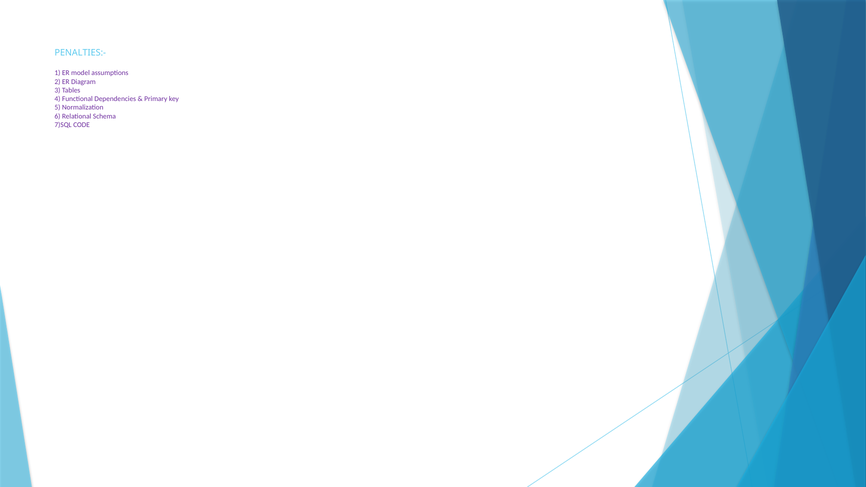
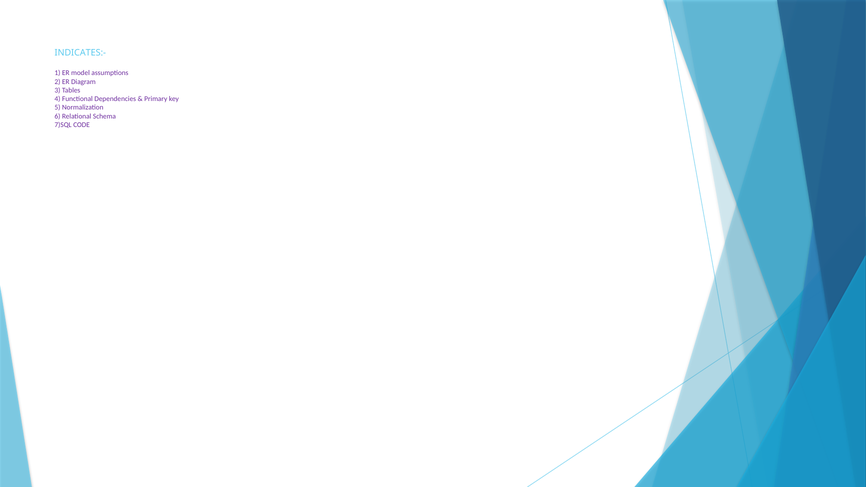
PENALTIES:-: PENALTIES:- -> INDICATES:-
